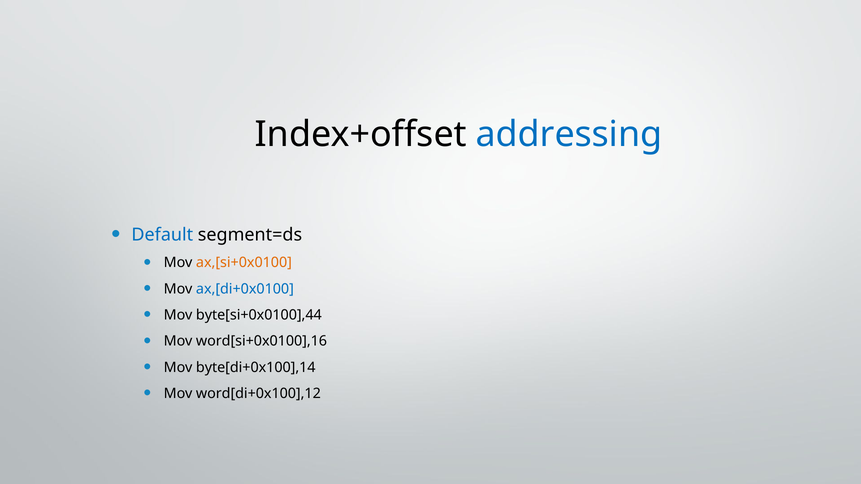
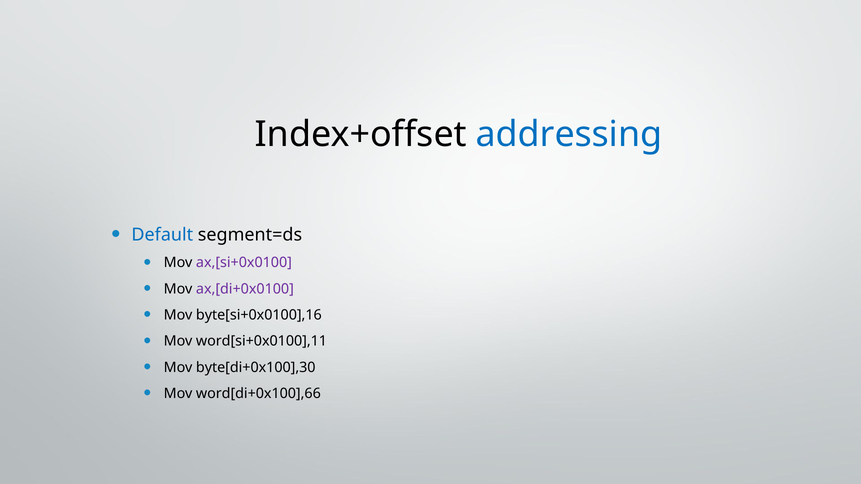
ax,[si+0x0100 colour: orange -> purple
ax,[di+0x0100 colour: blue -> purple
byte[si+0x0100],44: byte[si+0x0100],44 -> byte[si+0x0100],16
word[si+0x0100],16: word[si+0x0100],16 -> word[si+0x0100],11
byte[di+0x100],14: byte[di+0x100],14 -> byte[di+0x100],30
word[di+0x100],12: word[di+0x100],12 -> word[di+0x100],66
